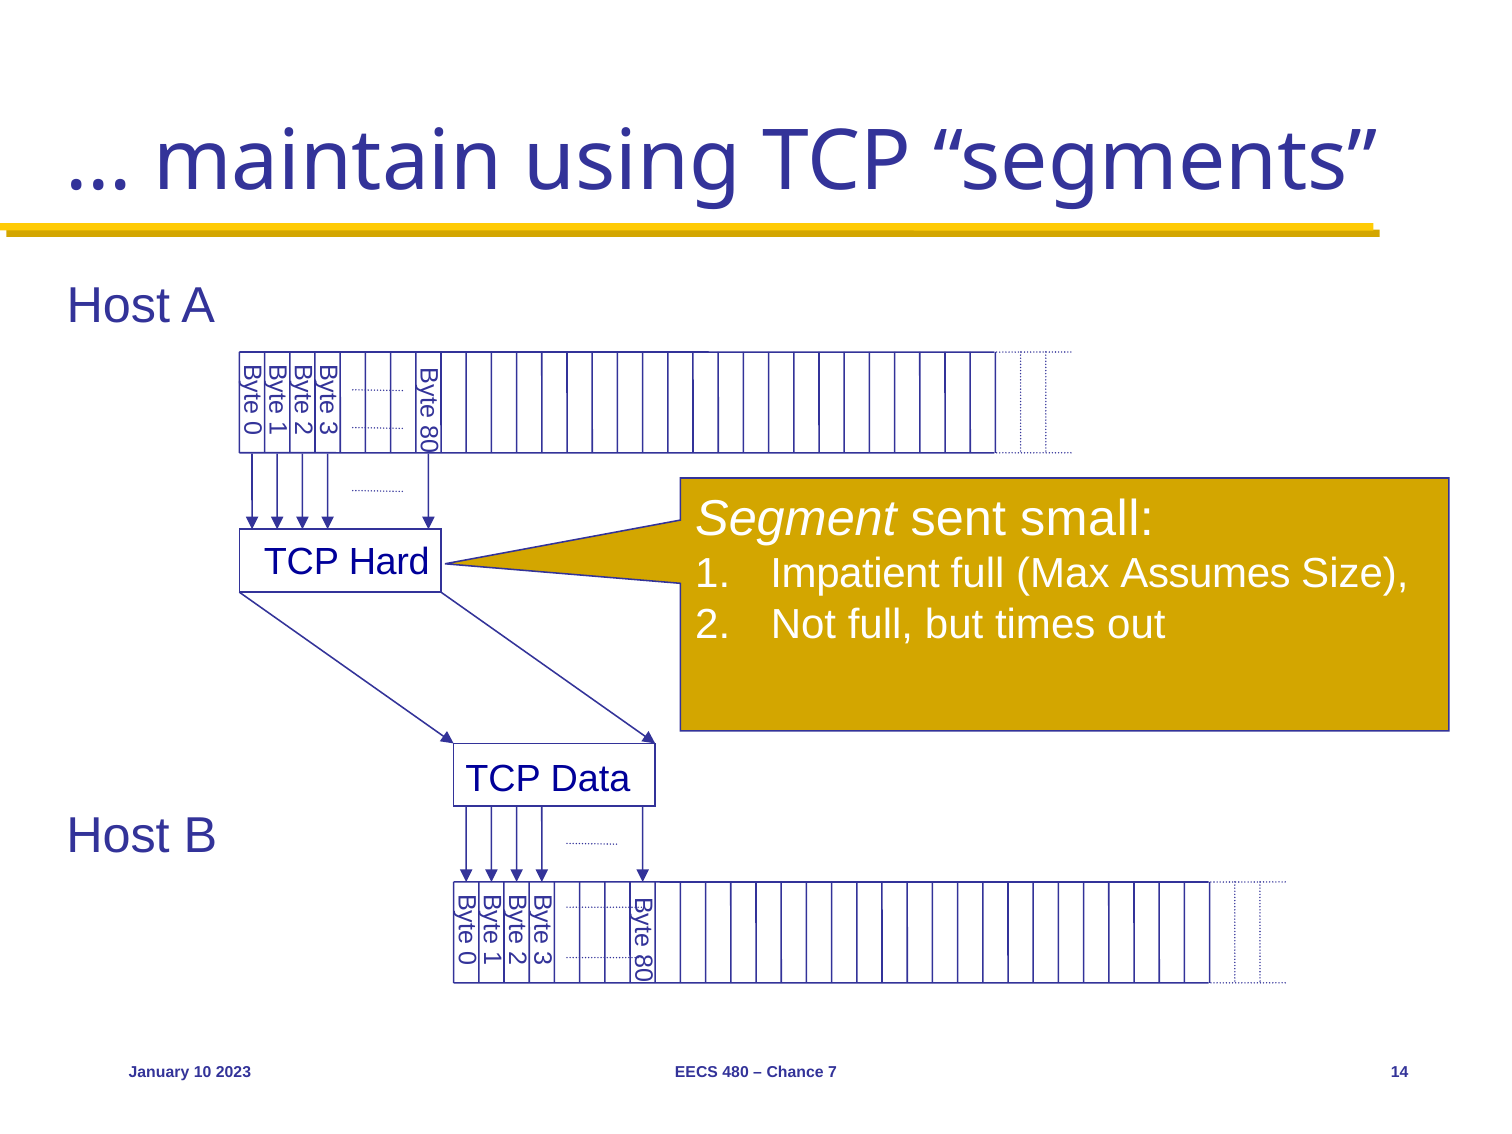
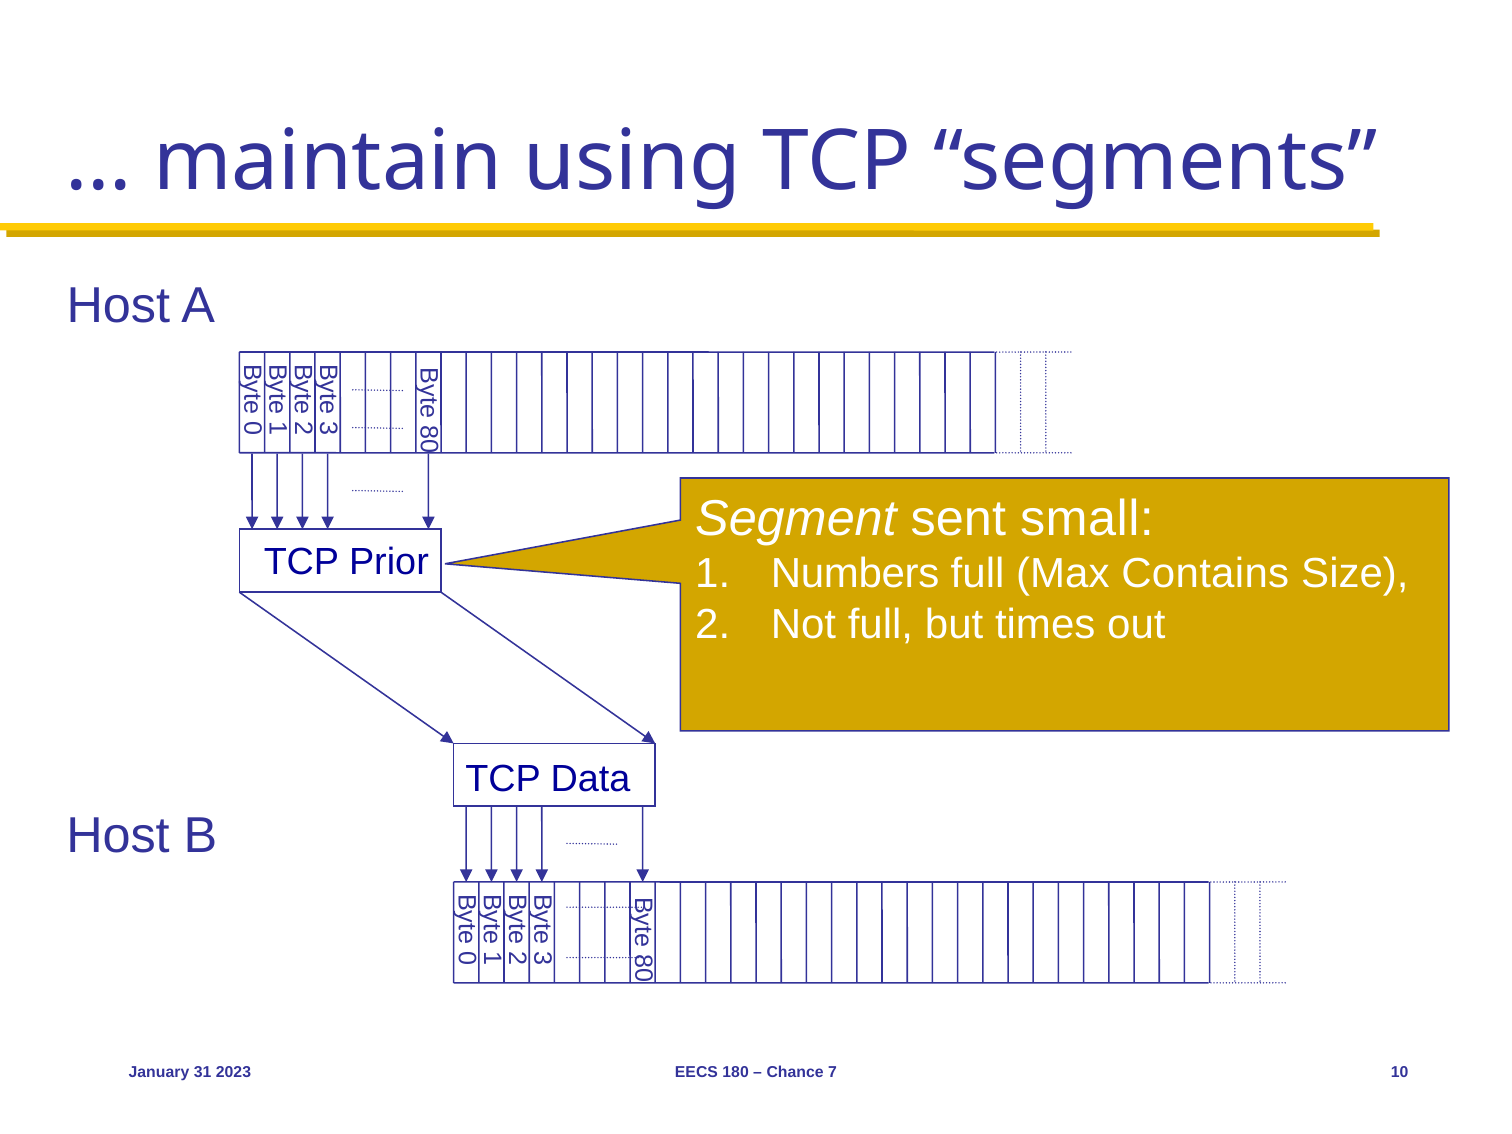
Hard: Hard -> Prior
Impatient: Impatient -> Numbers
Assumes: Assumes -> Contains
10: 10 -> 31
480: 480 -> 180
14: 14 -> 10
